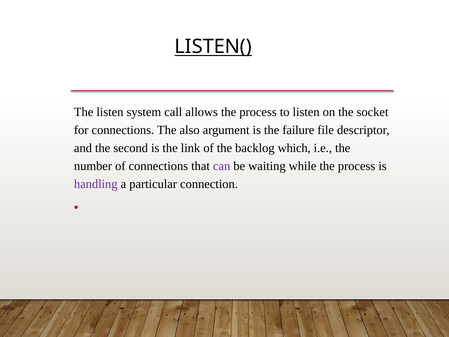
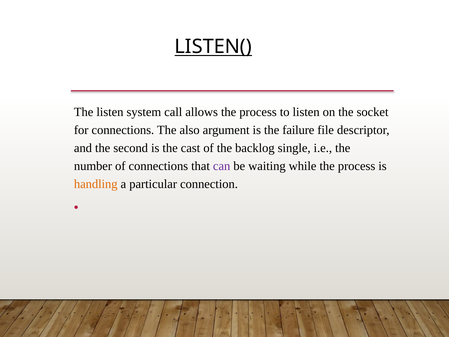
link: link -> cast
which: which -> single
handling colour: purple -> orange
